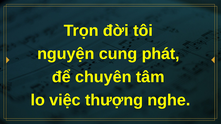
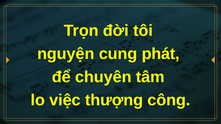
nghe: nghe -> công
